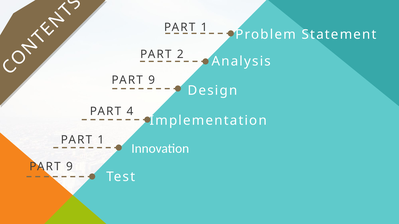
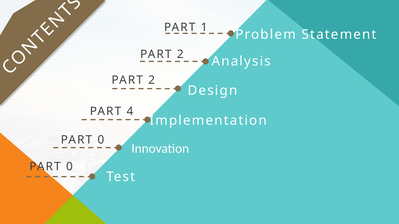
9 at (152, 80): 9 -> 2
1 at (101, 140): 1 -> 0
9 at (69, 167): 9 -> 0
